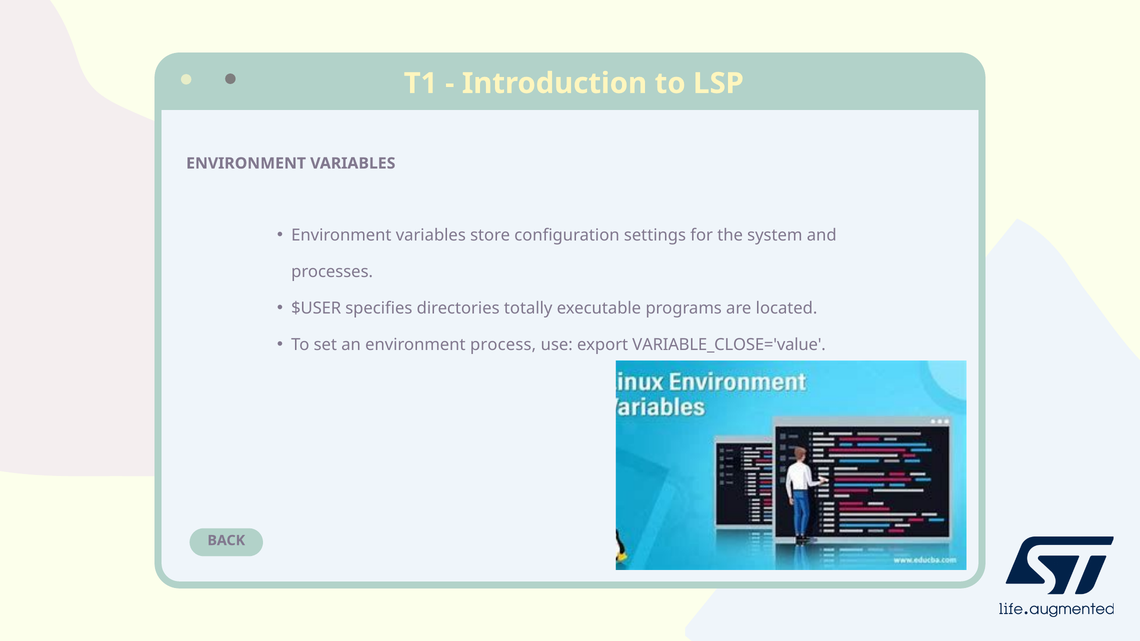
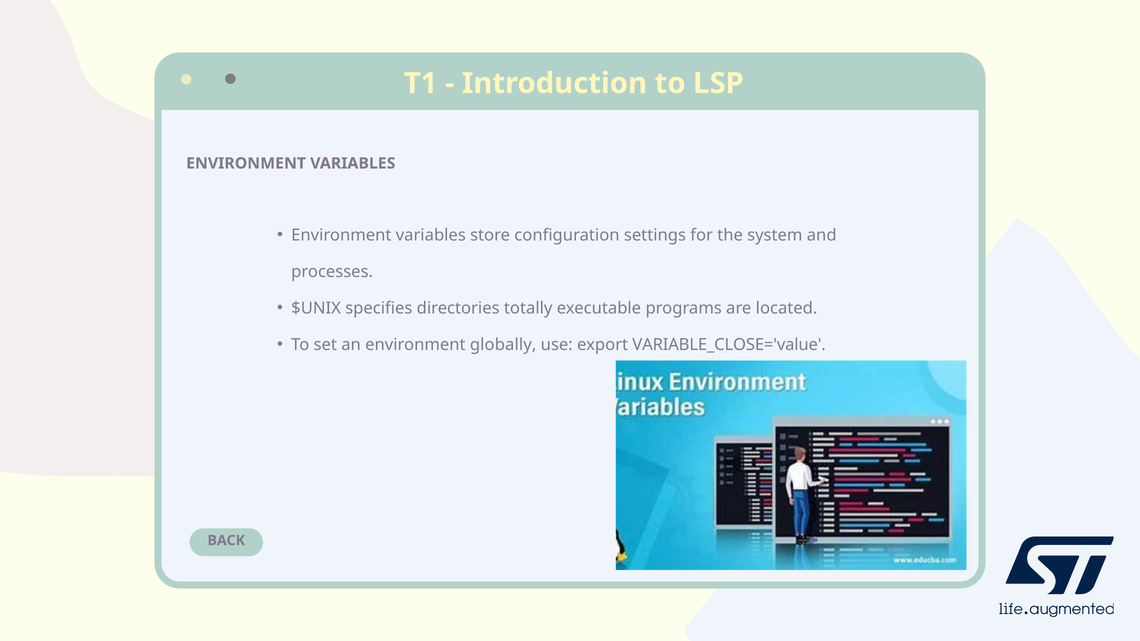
$USER: $USER -> $UNIX
process: process -> globally
